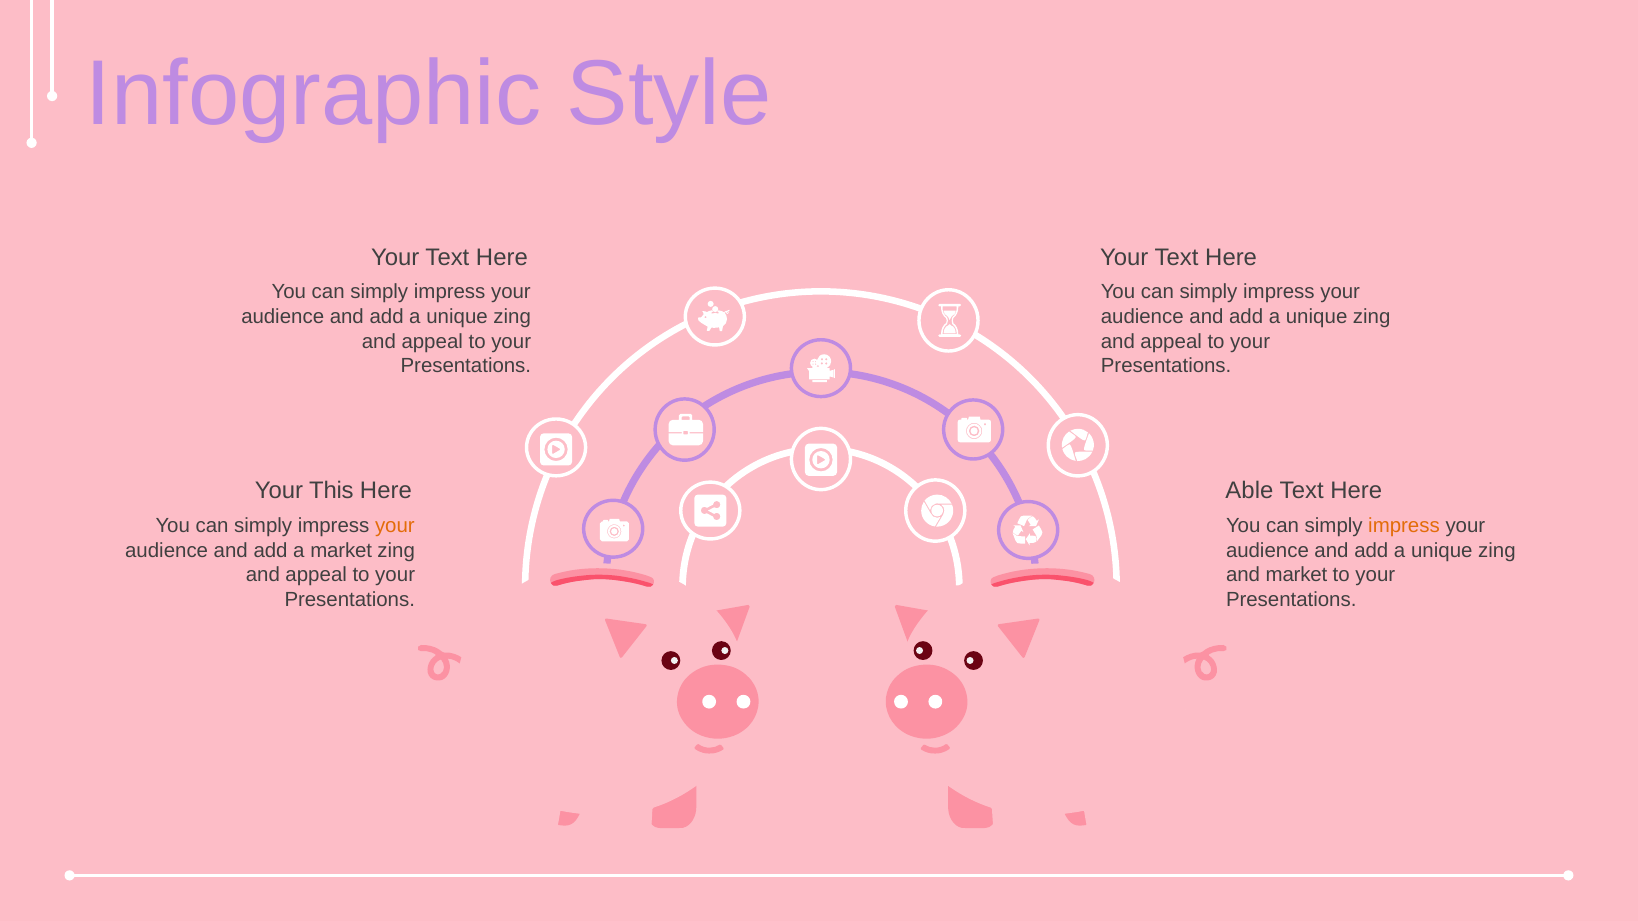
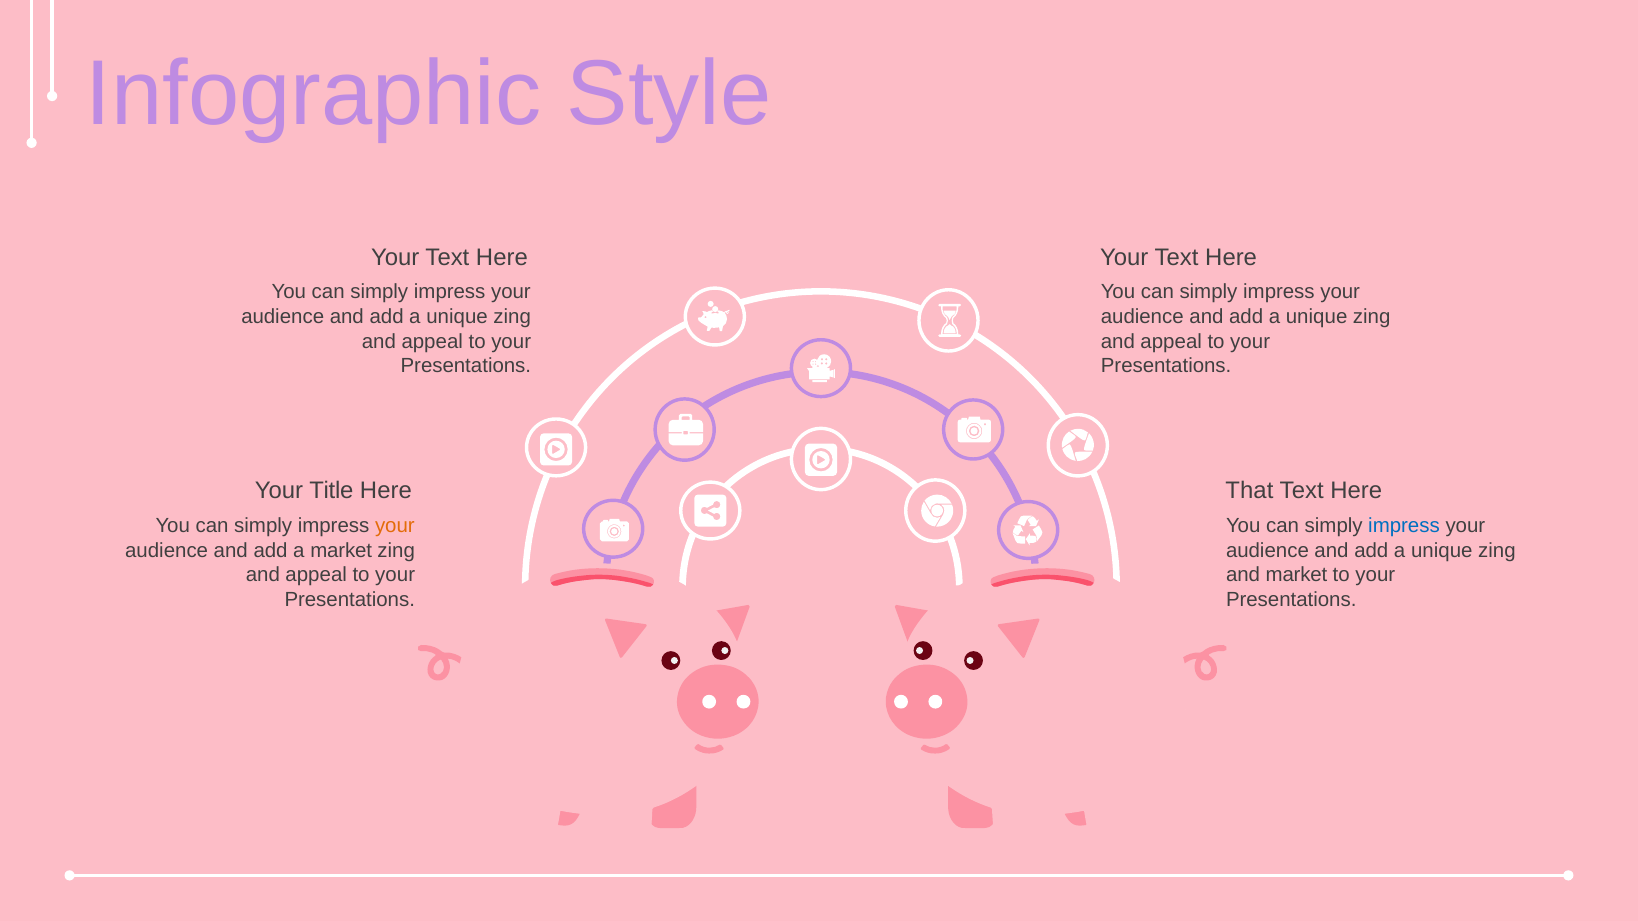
This: This -> Title
Able: Able -> That
impress at (1404, 526) colour: orange -> blue
